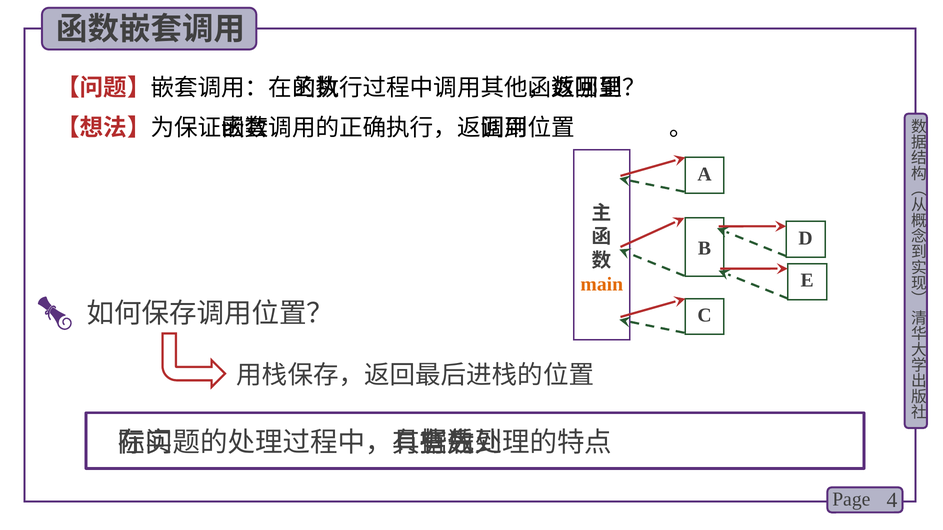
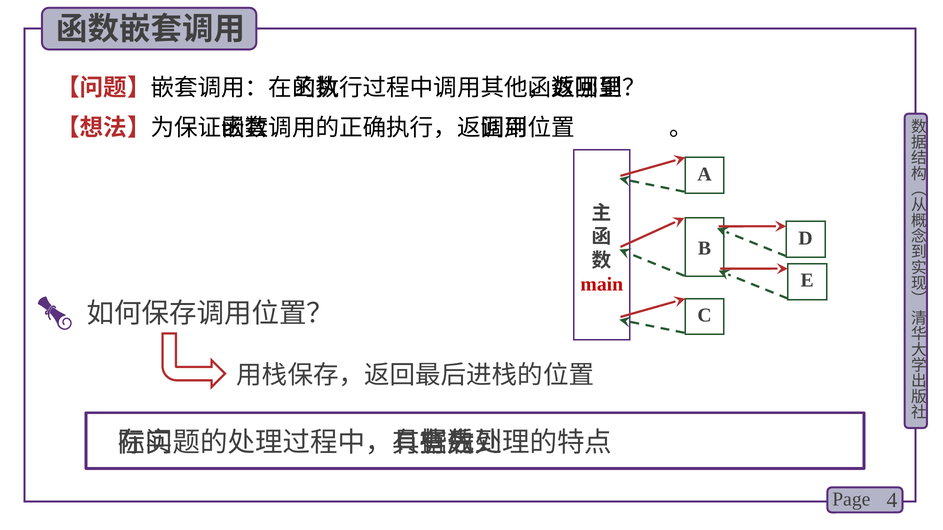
main colour: orange -> red
